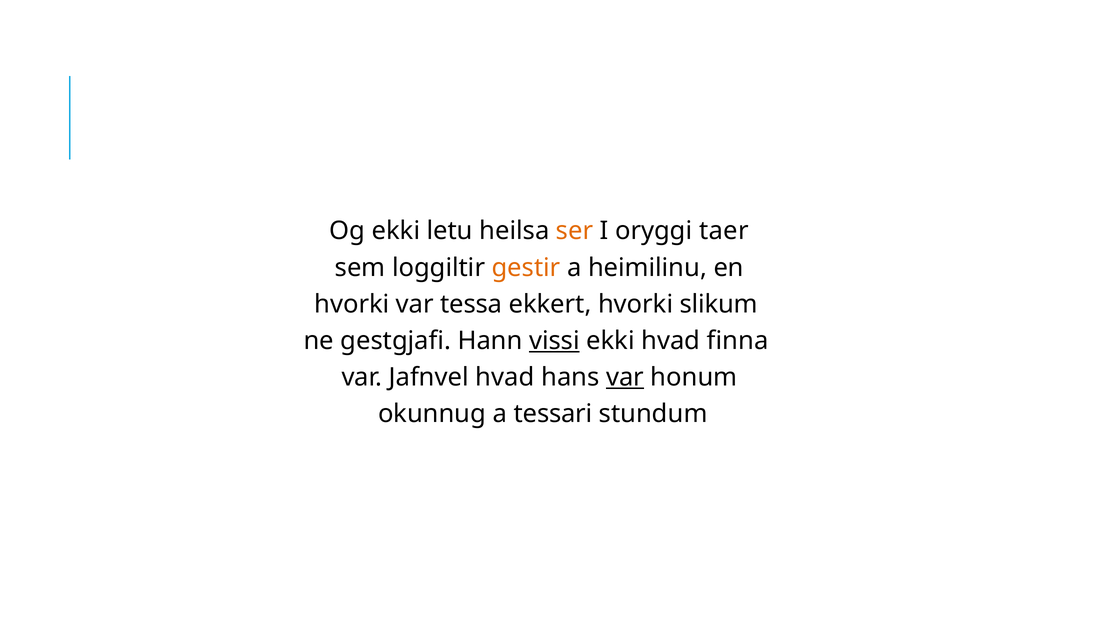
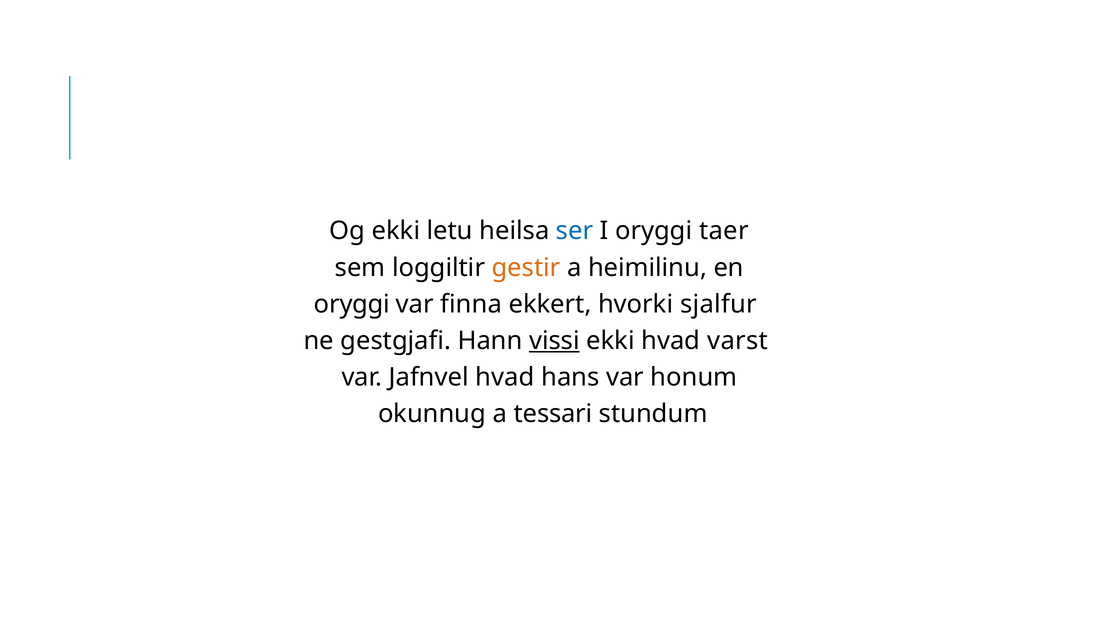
ser colour: orange -> blue
hvorki at (352, 304): hvorki -> oryggi
tessa: tessa -> finna
slikum: slikum -> sjalfur
finna: finna -> varst
var at (625, 377) underline: present -> none
